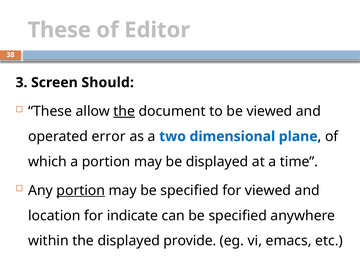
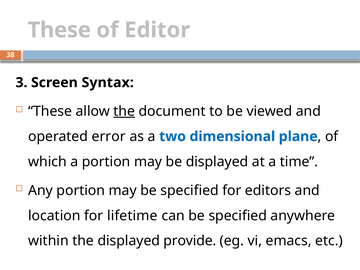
Should: Should -> Syntax
portion at (81, 190) underline: present -> none
for viewed: viewed -> editors
indicate: indicate -> lifetime
